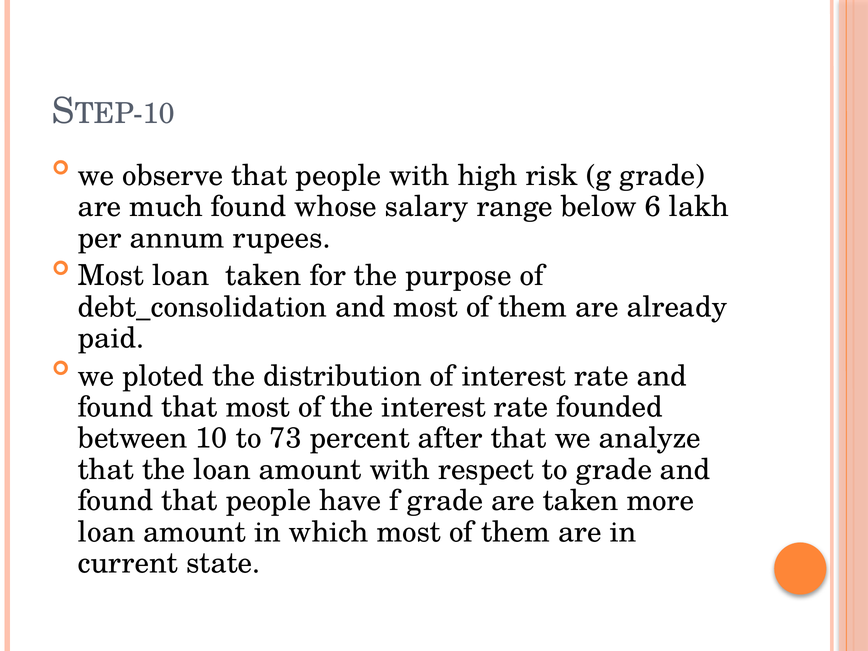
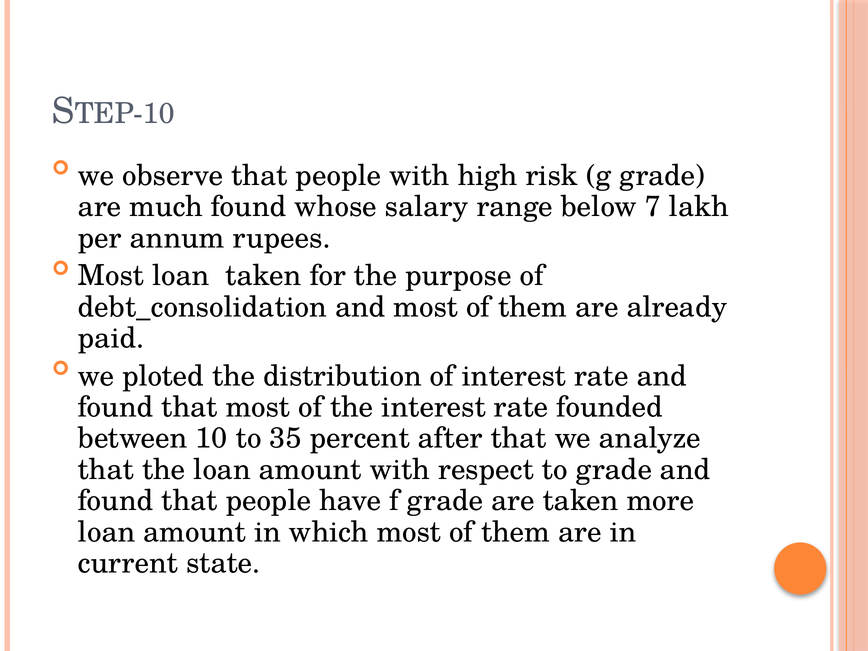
6: 6 -> 7
73: 73 -> 35
